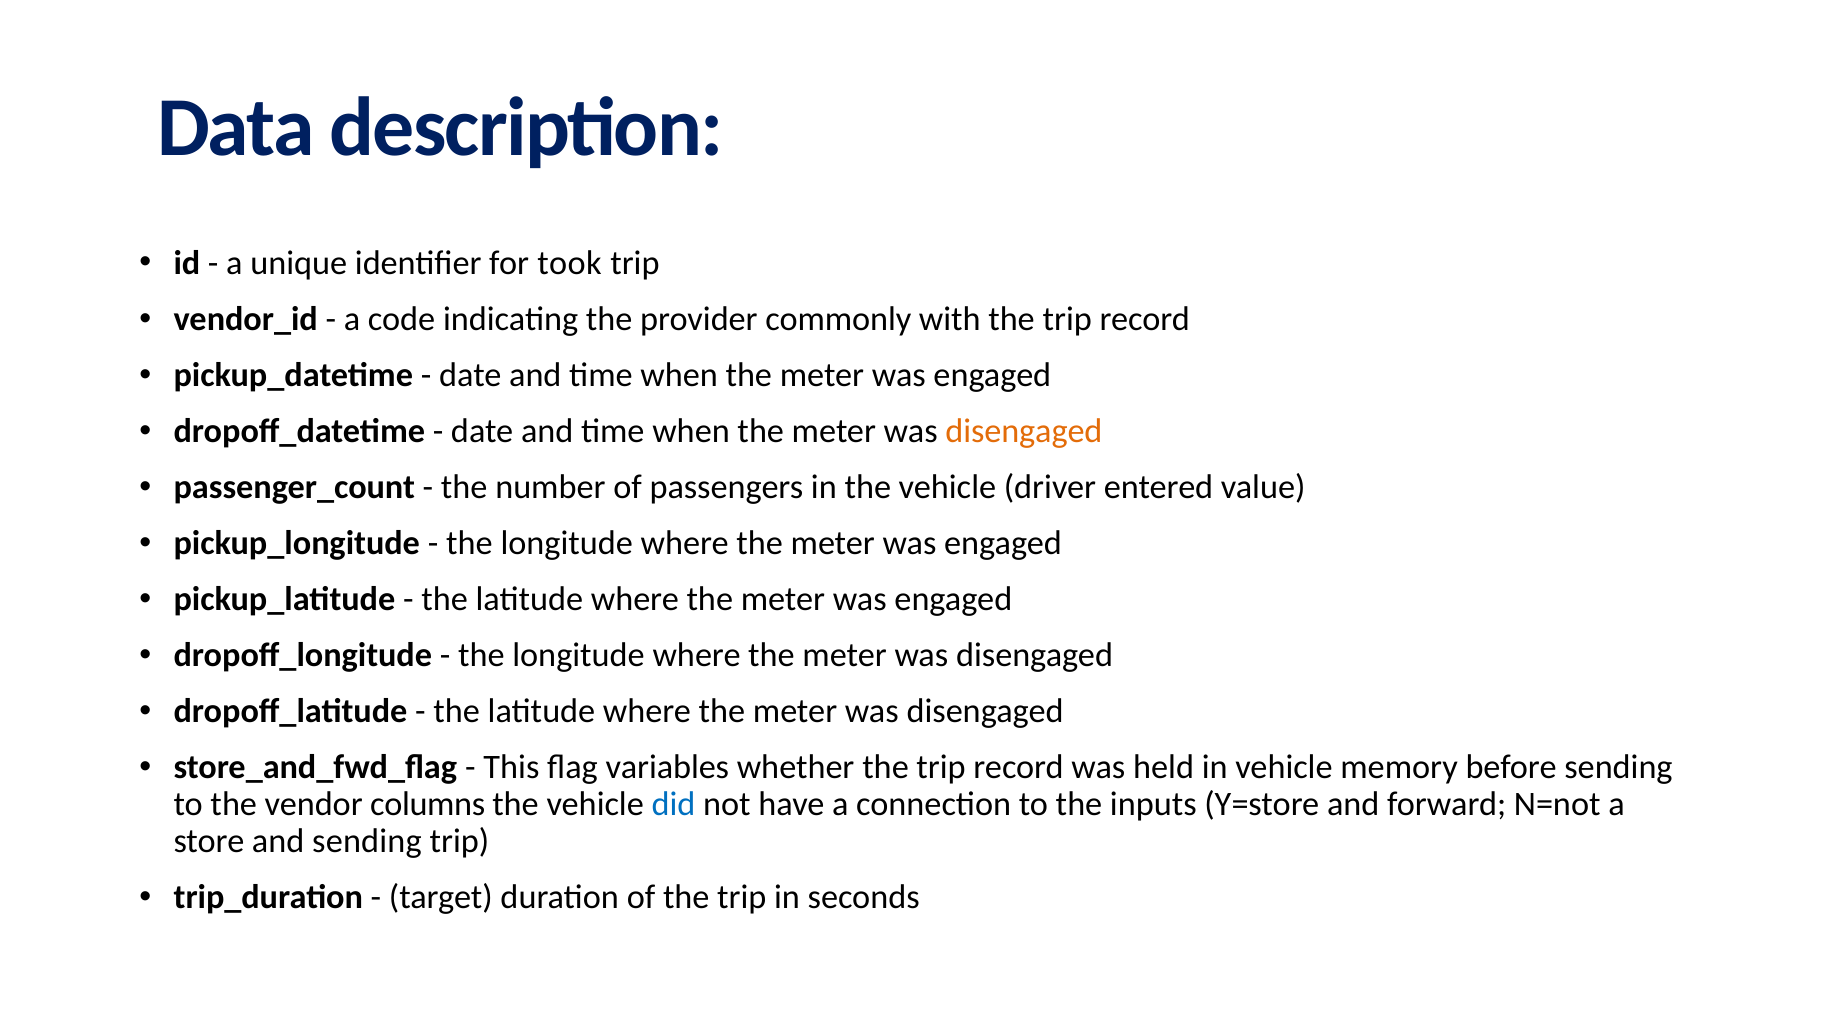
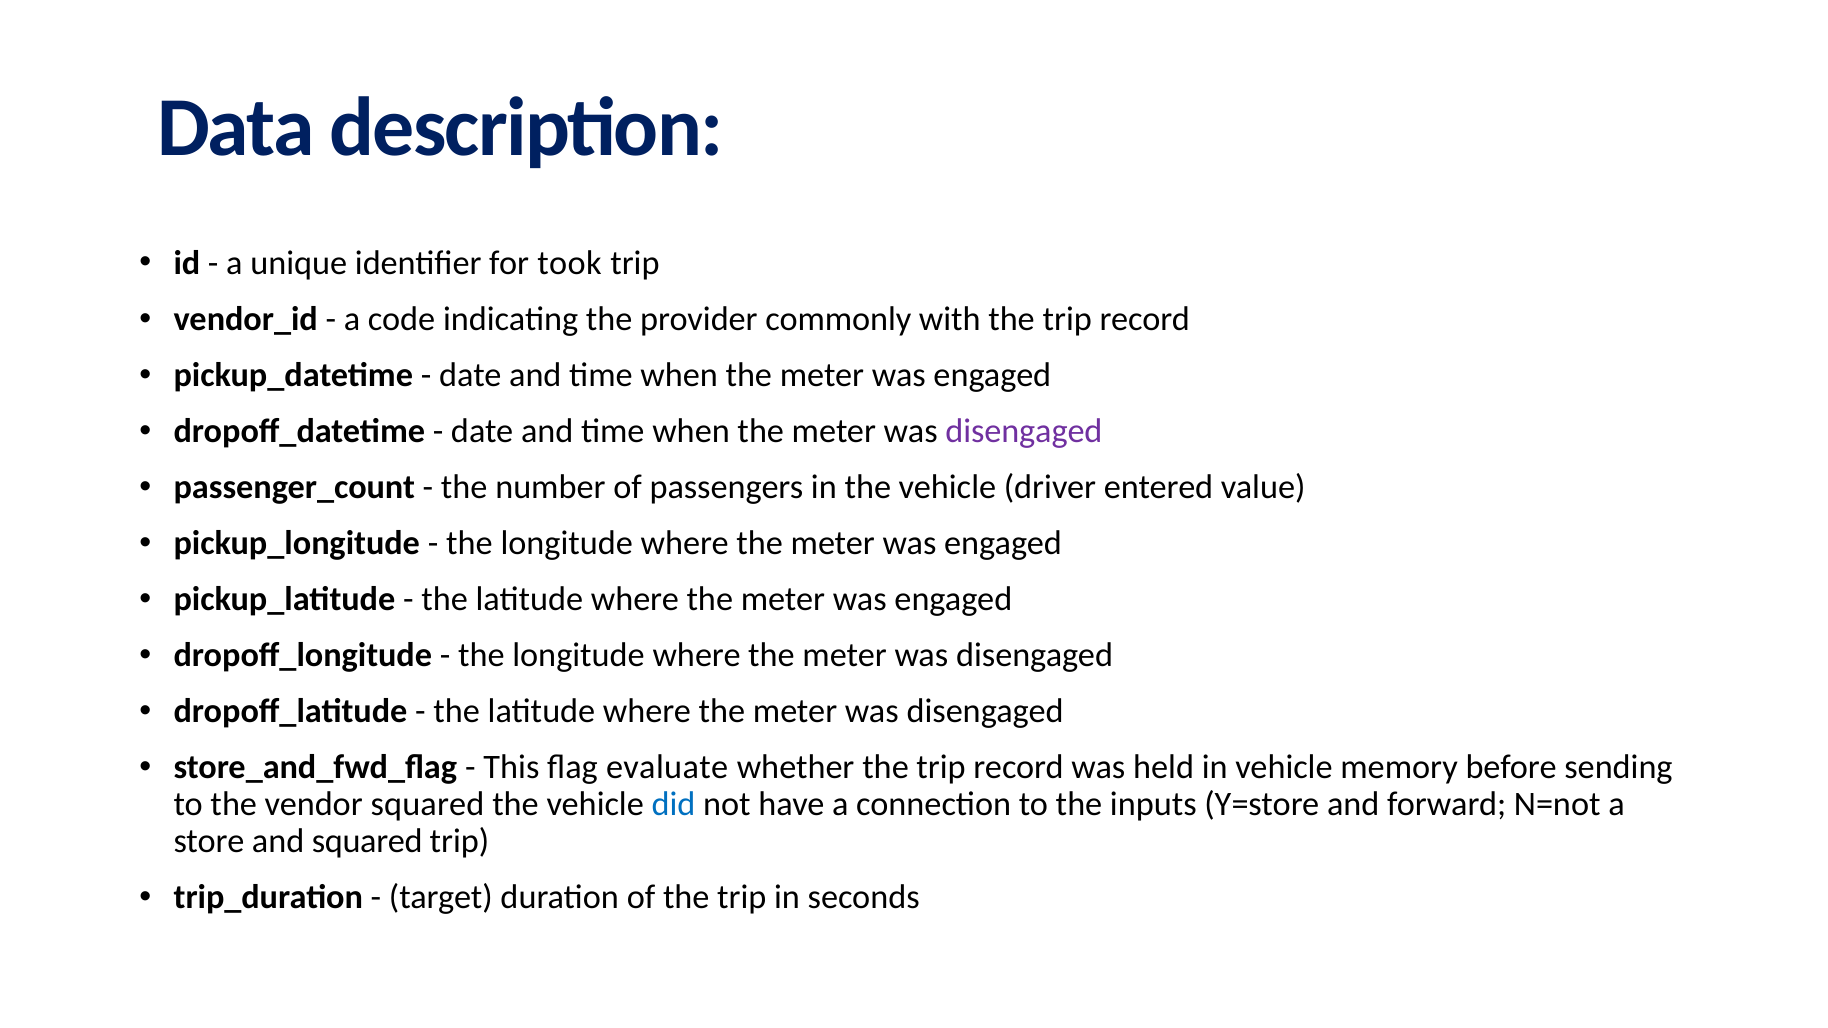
disengaged at (1024, 431) colour: orange -> purple
variables: variables -> evaluate
vendor columns: columns -> squared
and sending: sending -> squared
